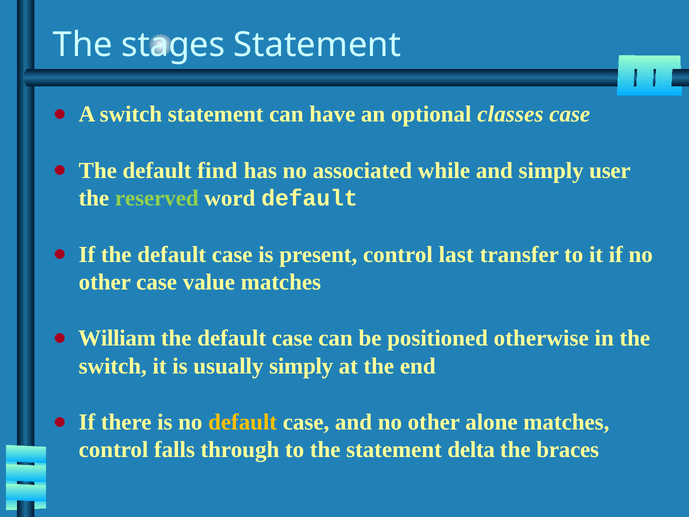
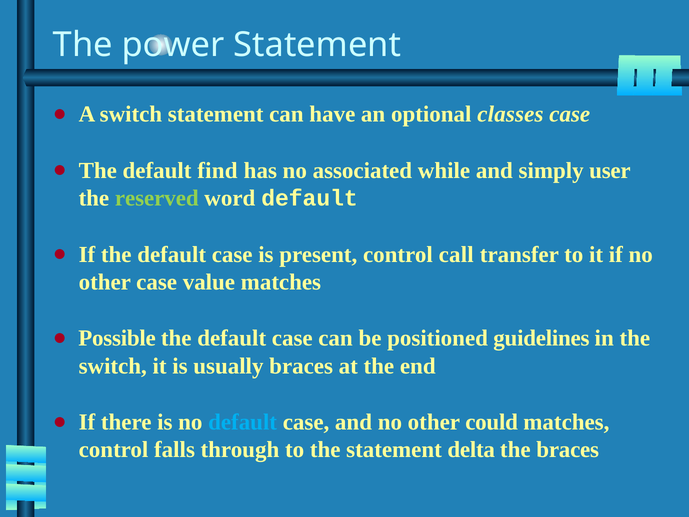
stages: stages -> power
last: last -> call
William: William -> Possible
otherwise: otherwise -> guidelines
usually simply: simply -> braces
default at (243, 422) colour: yellow -> light blue
alone: alone -> could
